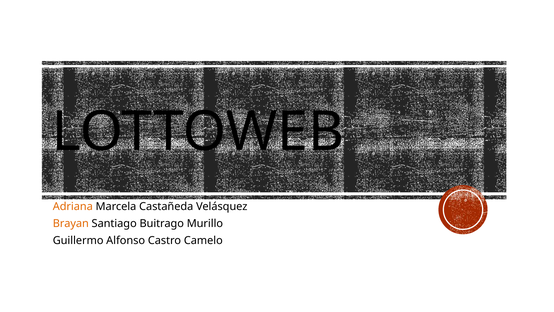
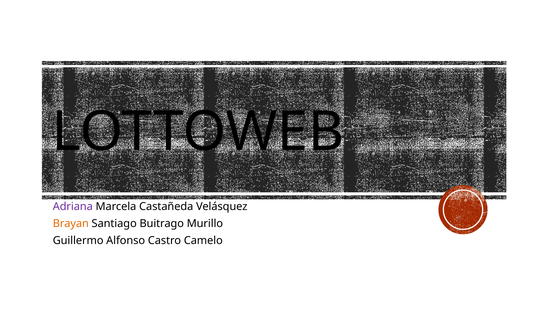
Adriana colour: orange -> purple
